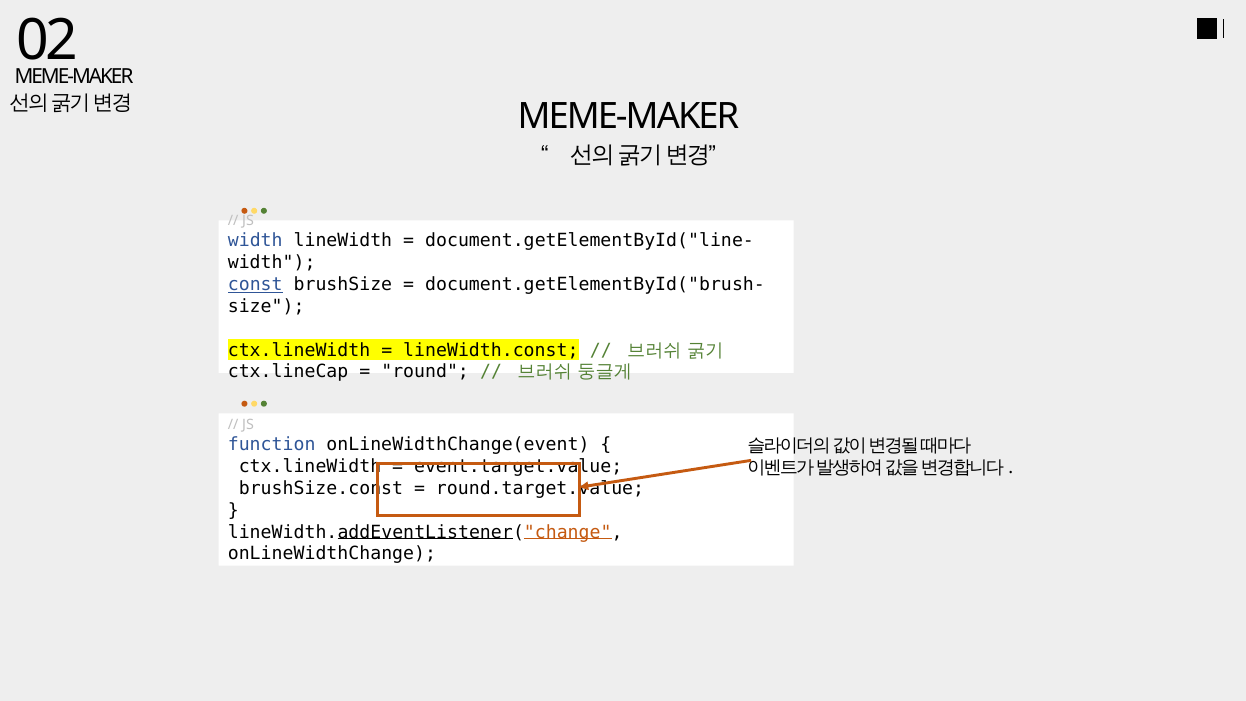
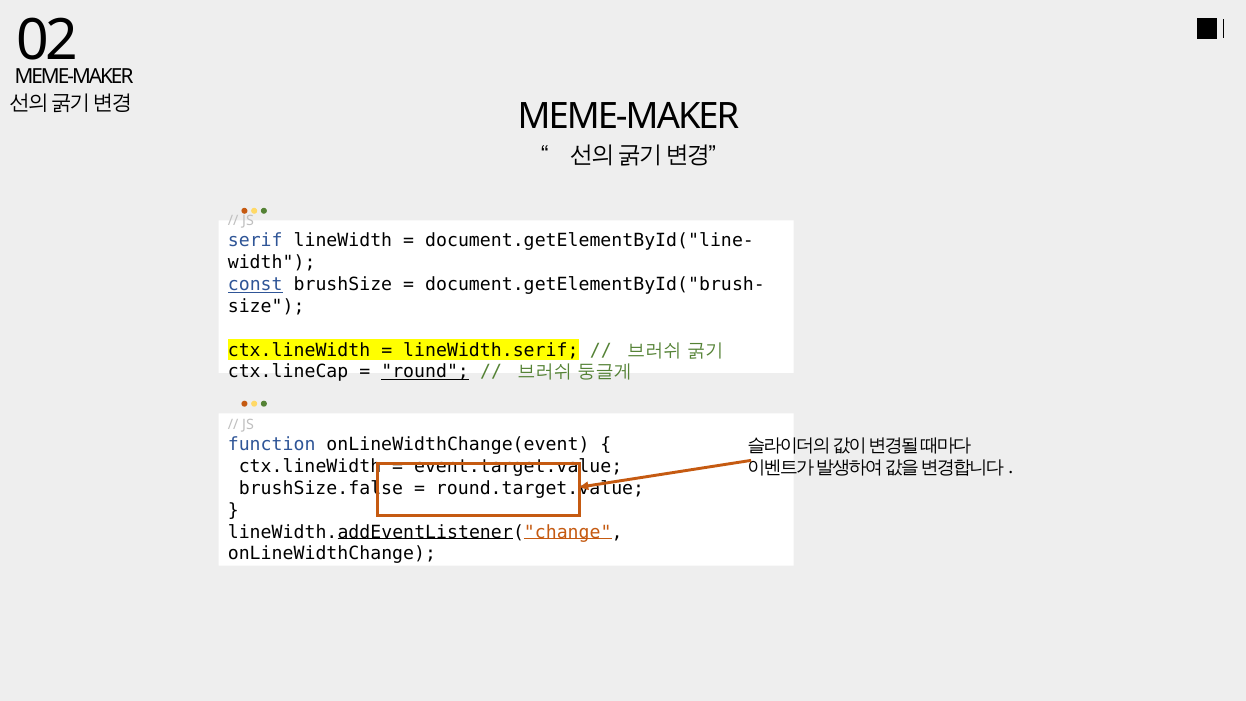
width at (255, 241): width -> serif
lineWidth.const: lineWidth.const -> lineWidth.serif
round underline: none -> present
brushSize.const: brushSize.const -> brushSize.false
